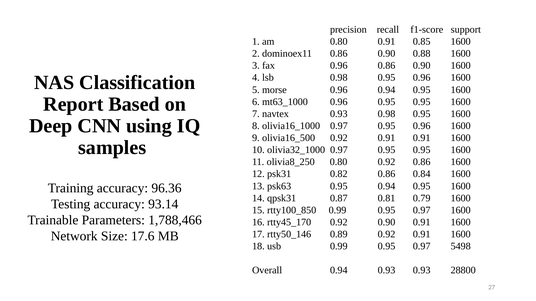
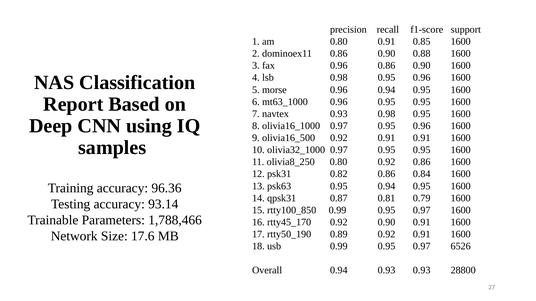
rtty50_146: rtty50_146 -> rtty50_190
5498: 5498 -> 6526
